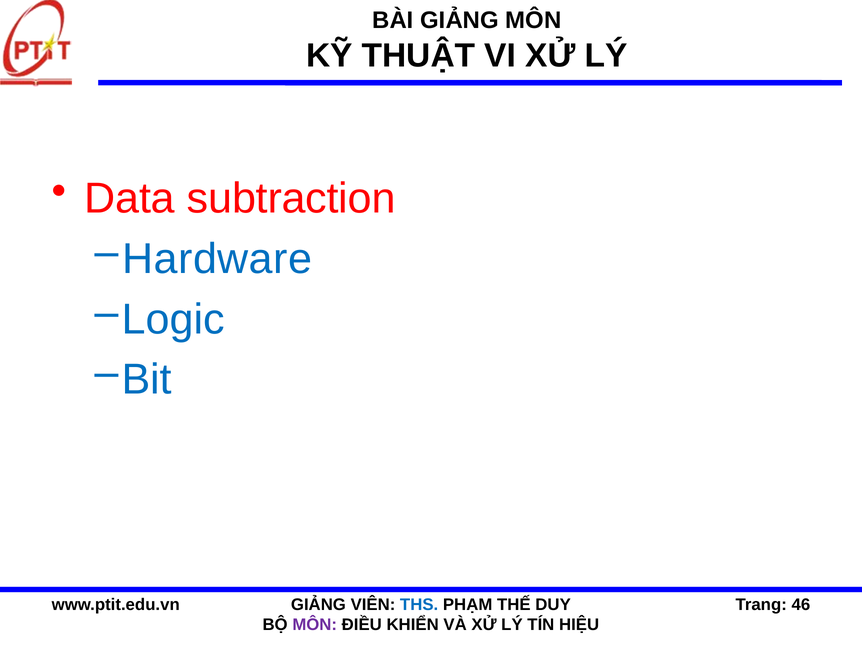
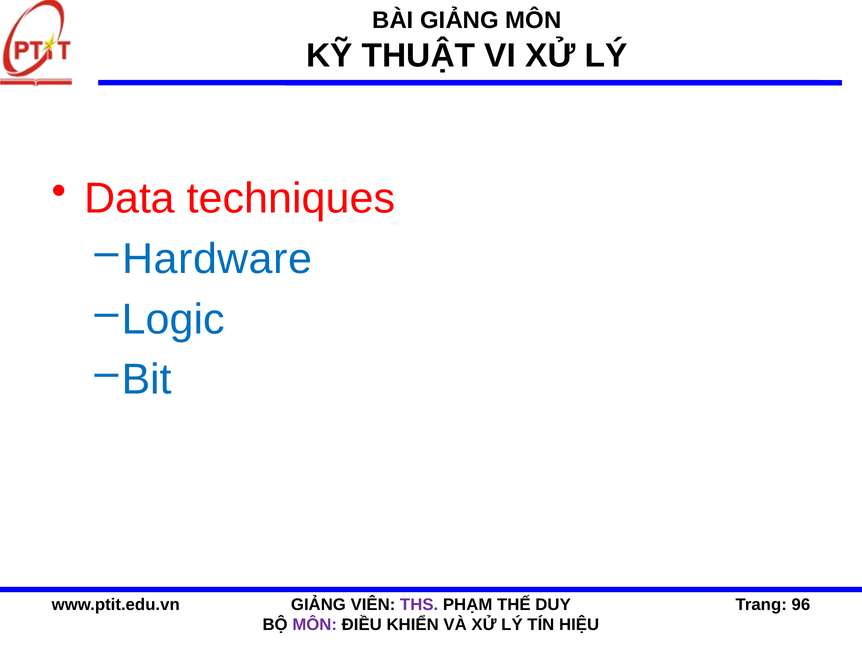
subtraction: subtraction -> techniques
THS colour: blue -> purple
46: 46 -> 96
